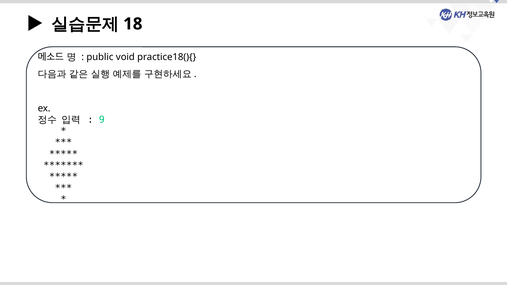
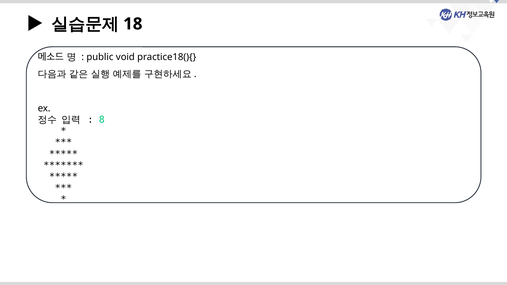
9: 9 -> 8
